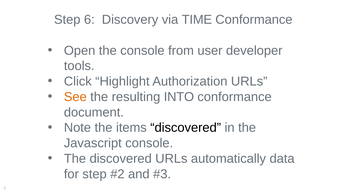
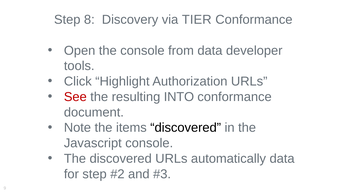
6: 6 -> 8
TIME: TIME -> TIER
from user: user -> data
See colour: orange -> red
